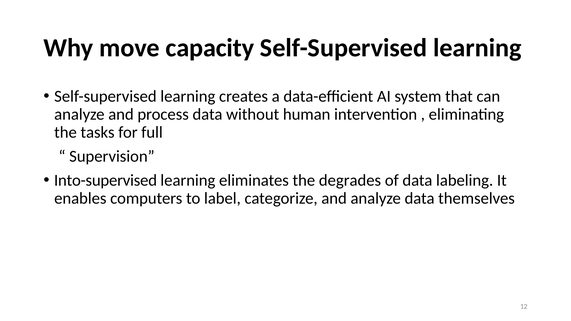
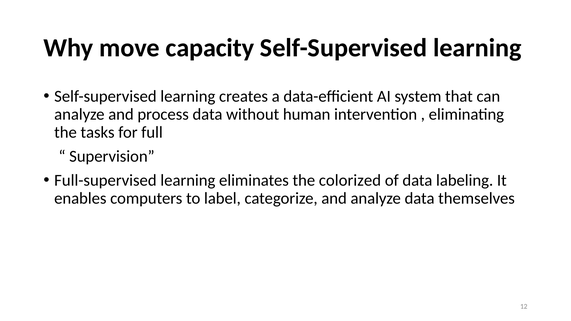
Into-supervised: Into-supervised -> Full-supervised
degrades: degrades -> colorized
